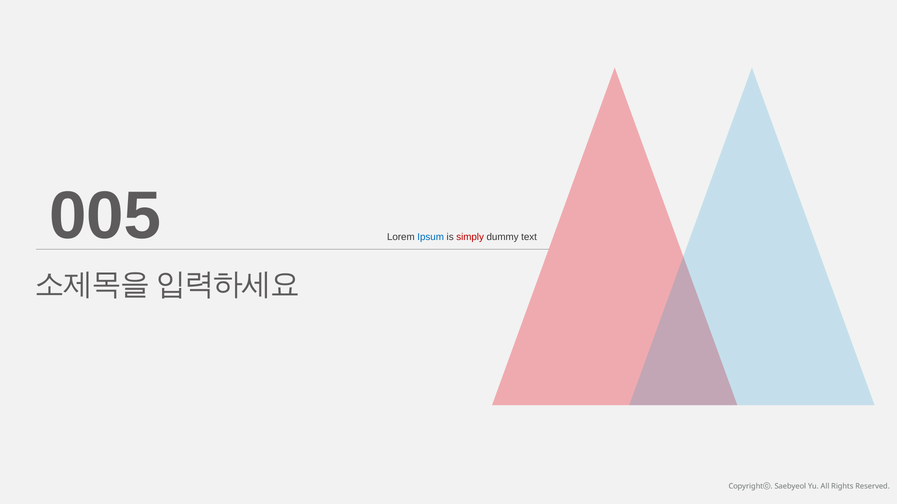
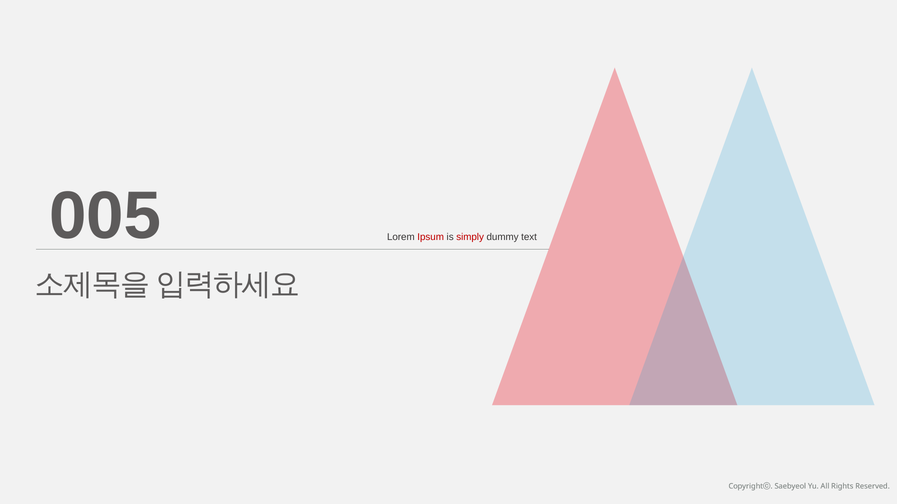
Ipsum colour: blue -> red
